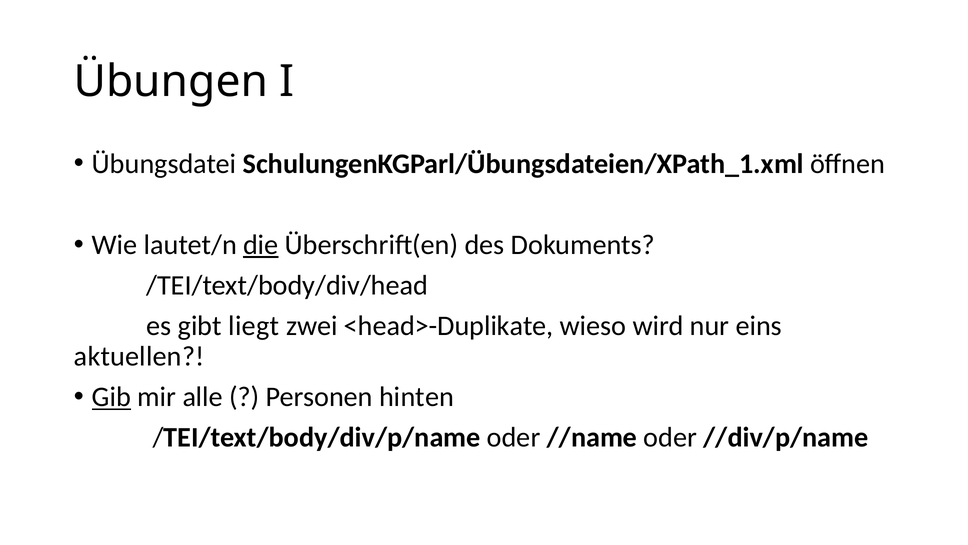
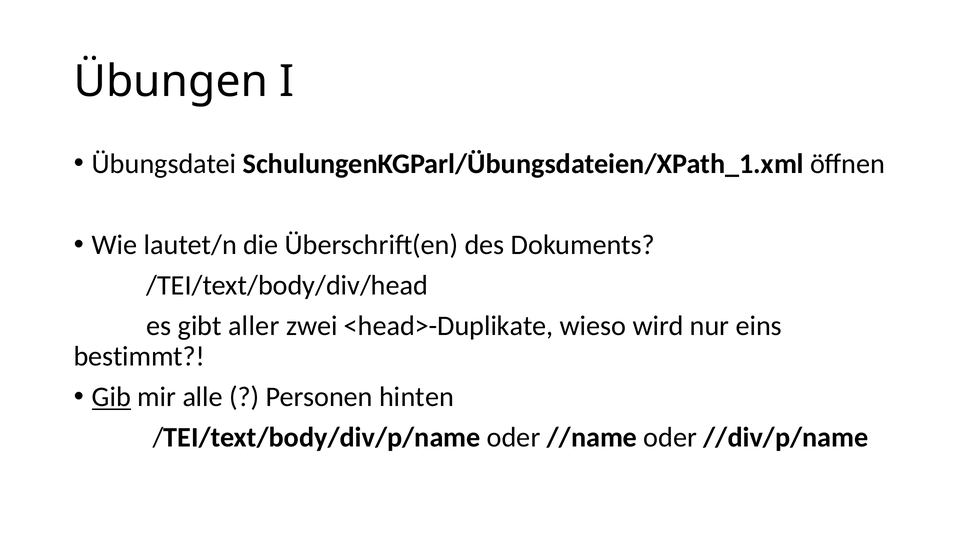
die underline: present -> none
liegt: liegt -> aller
aktuellen: aktuellen -> bestimmt
